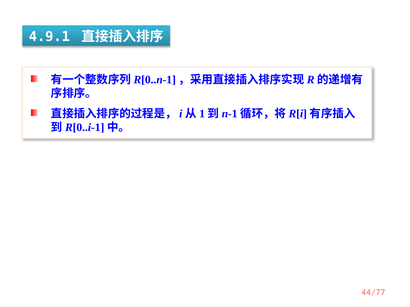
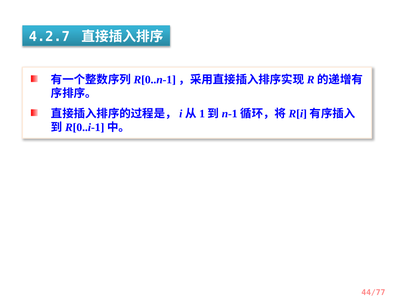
4.9.1: 4.9.1 -> 4.2.7
